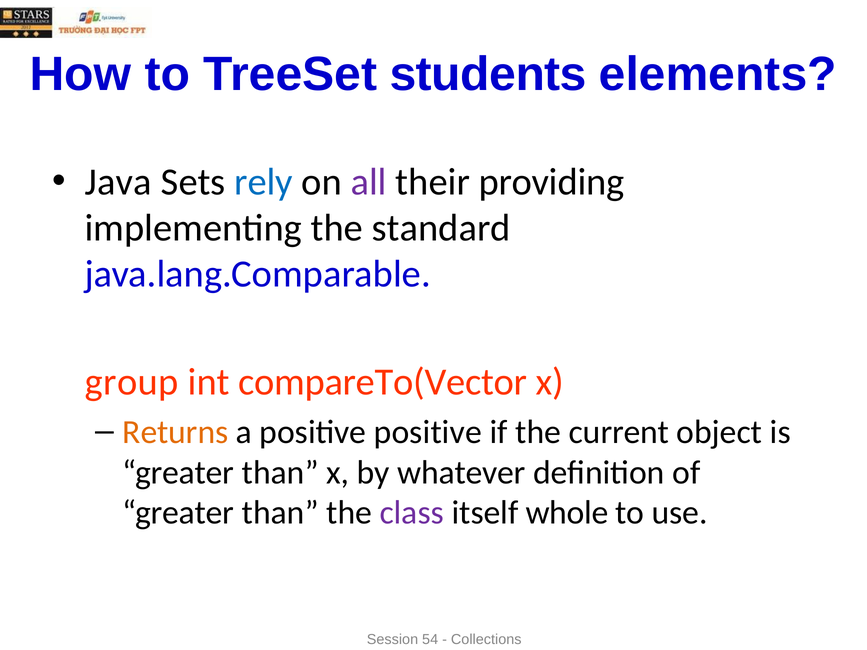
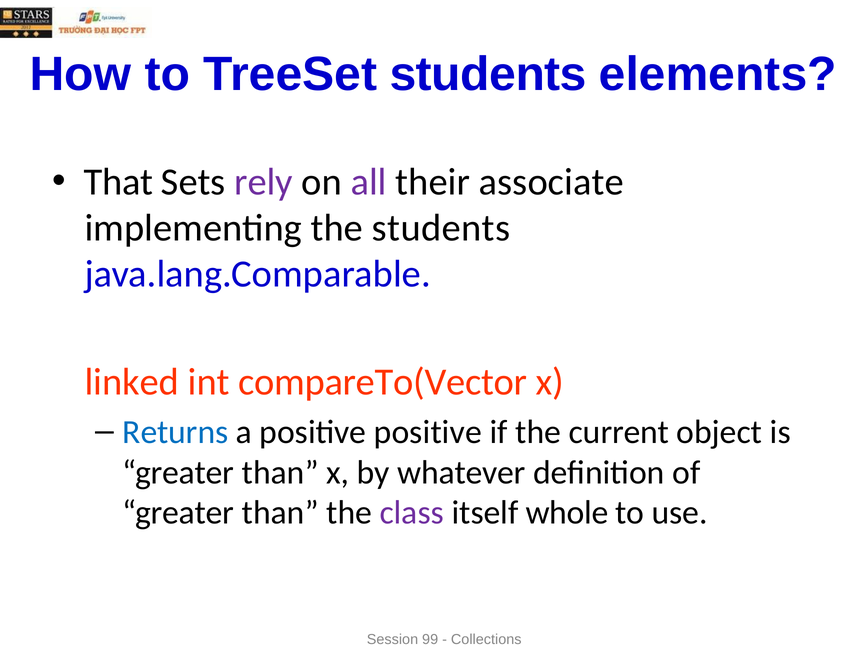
Java: Java -> That
rely colour: blue -> purple
providing: providing -> associate
the standard: standard -> students
group: group -> linked
Returns colour: orange -> blue
54: 54 -> 99
